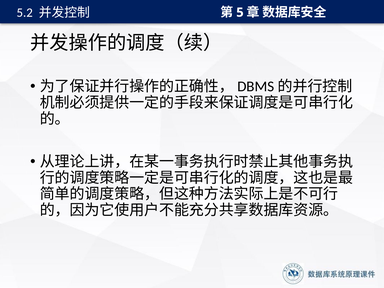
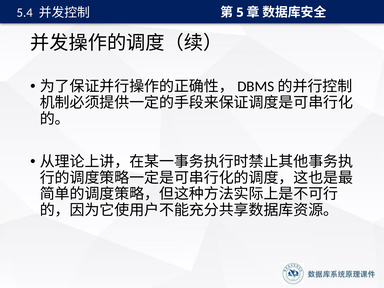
5.2: 5.2 -> 5.4
